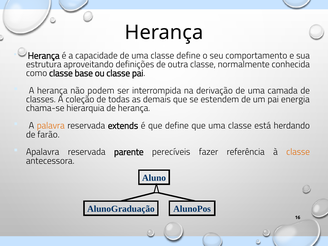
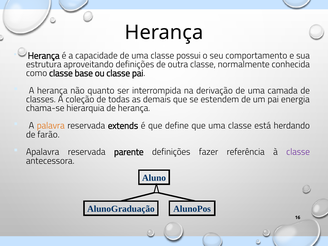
classe define: define -> possui
podem: podem -> quanto
parente perecíveis: perecíveis -> definições
classe at (298, 152) colour: orange -> purple
